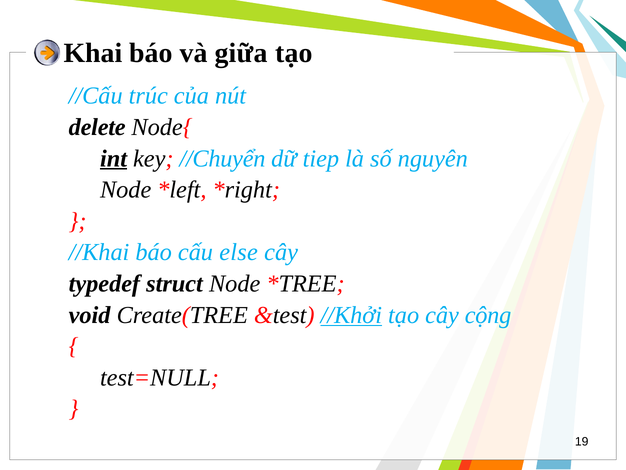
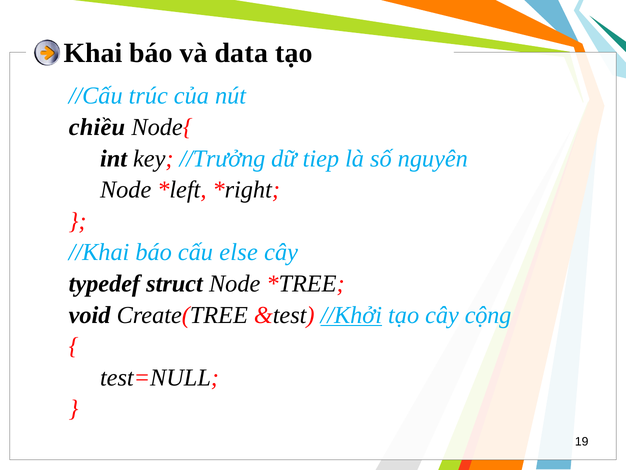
giữa: giữa -> data
delete: delete -> chiều
int underline: present -> none
//Chuyển: //Chuyển -> //Trưởng
